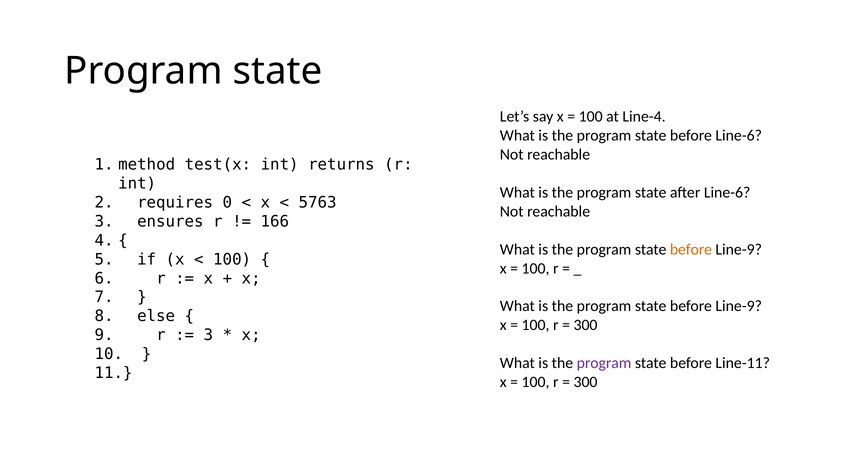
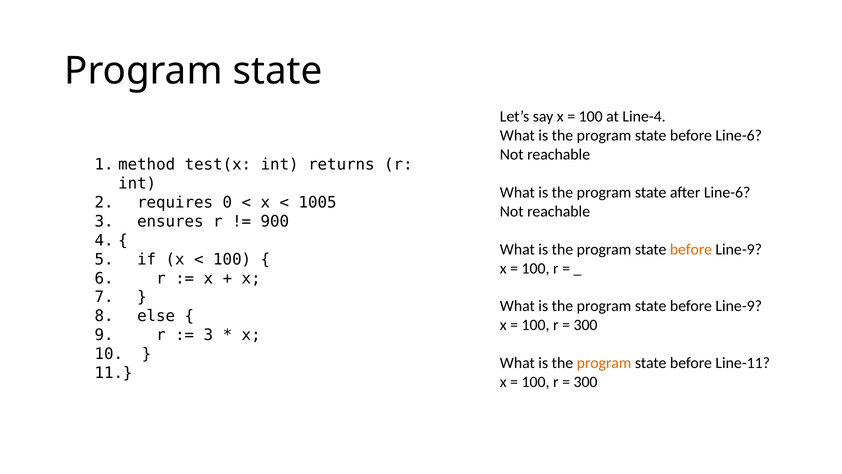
5763: 5763 -> 1005
166: 166 -> 900
program at (604, 363) colour: purple -> orange
